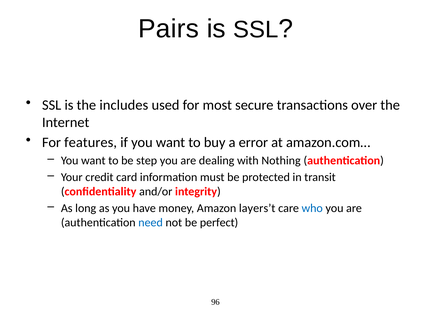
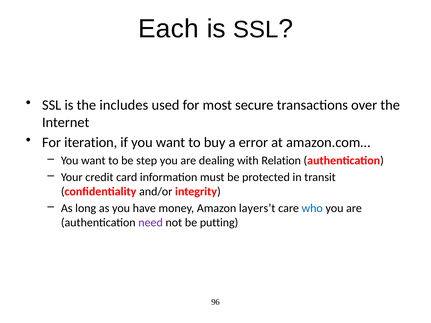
Pairs: Pairs -> Each
features: features -> iteration
Nothing: Nothing -> Relation
need colour: blue -> purple
perfect: perfect -> putting
